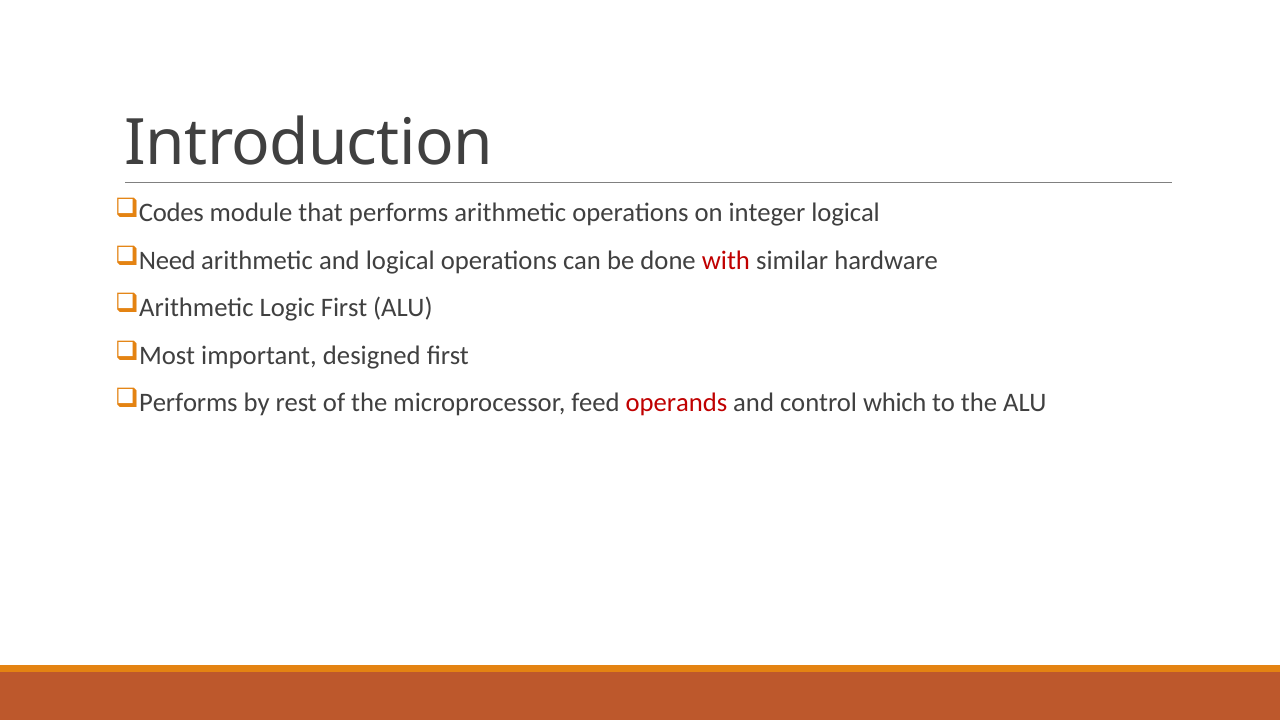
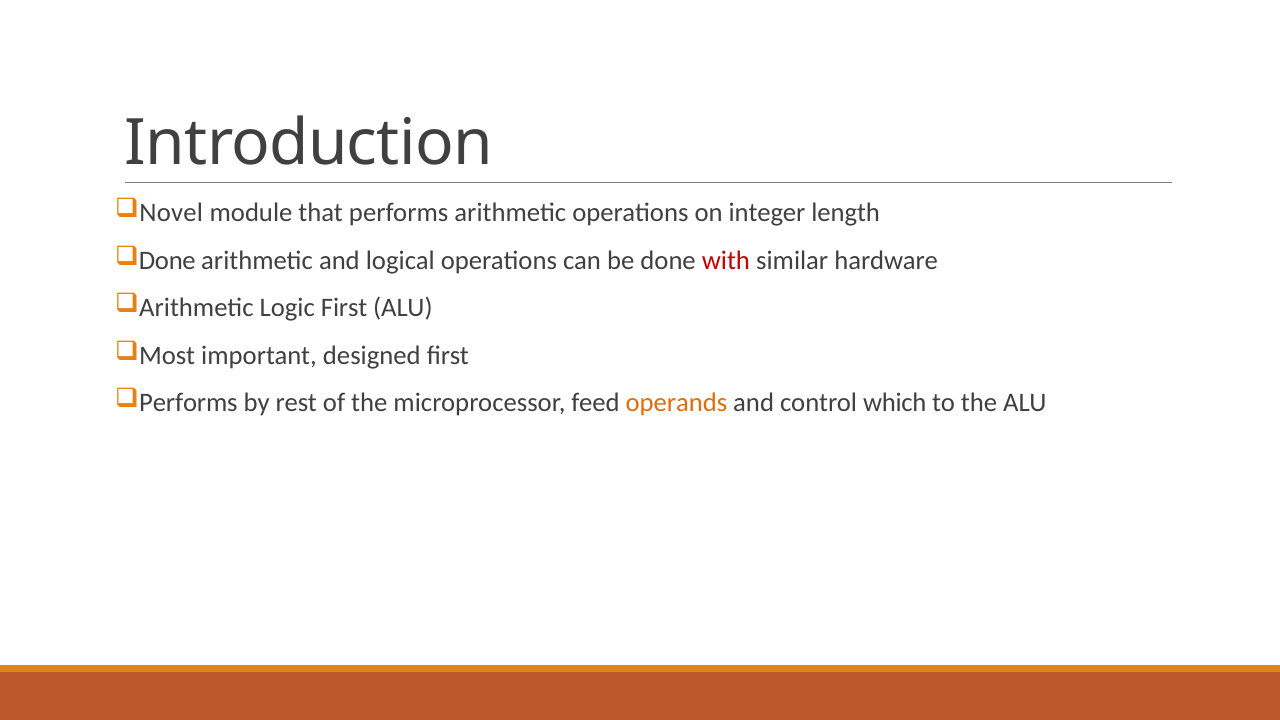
Codes: Codes -> Novel
integer logical: logical -> length
Need at (167, 260): Need -> Done
operands colour: red -> orange
